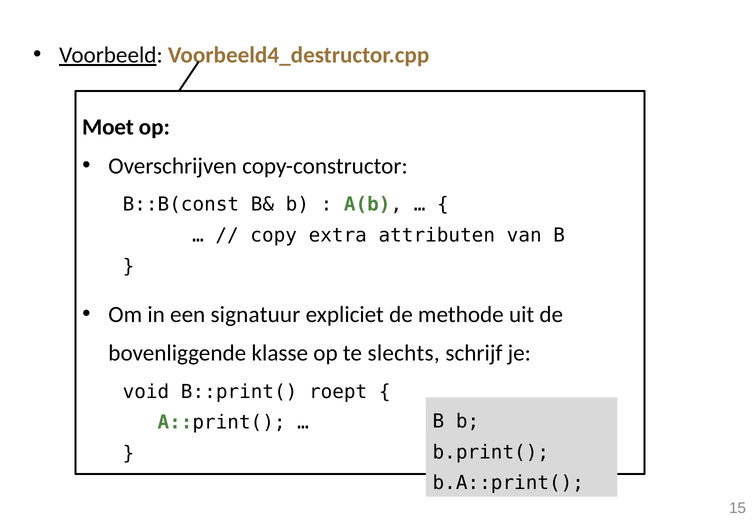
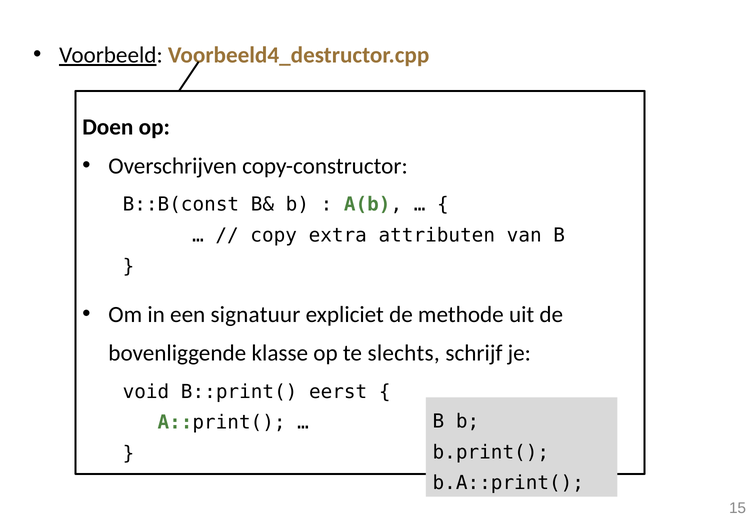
Moet: Moet -> Doen
roept: roept -> eerst
